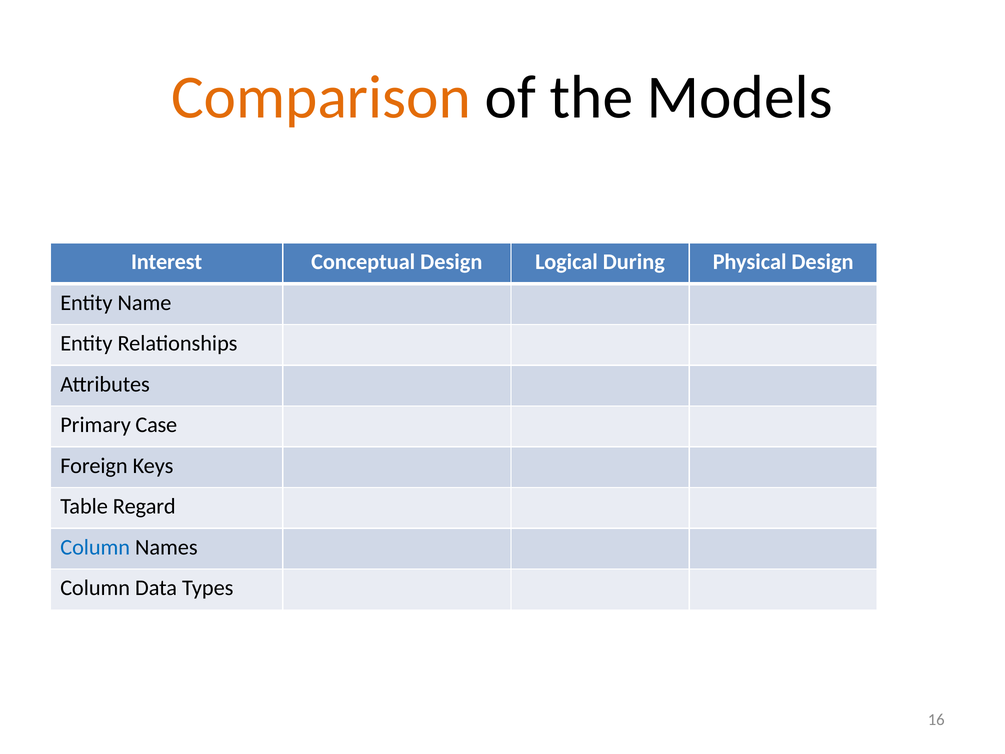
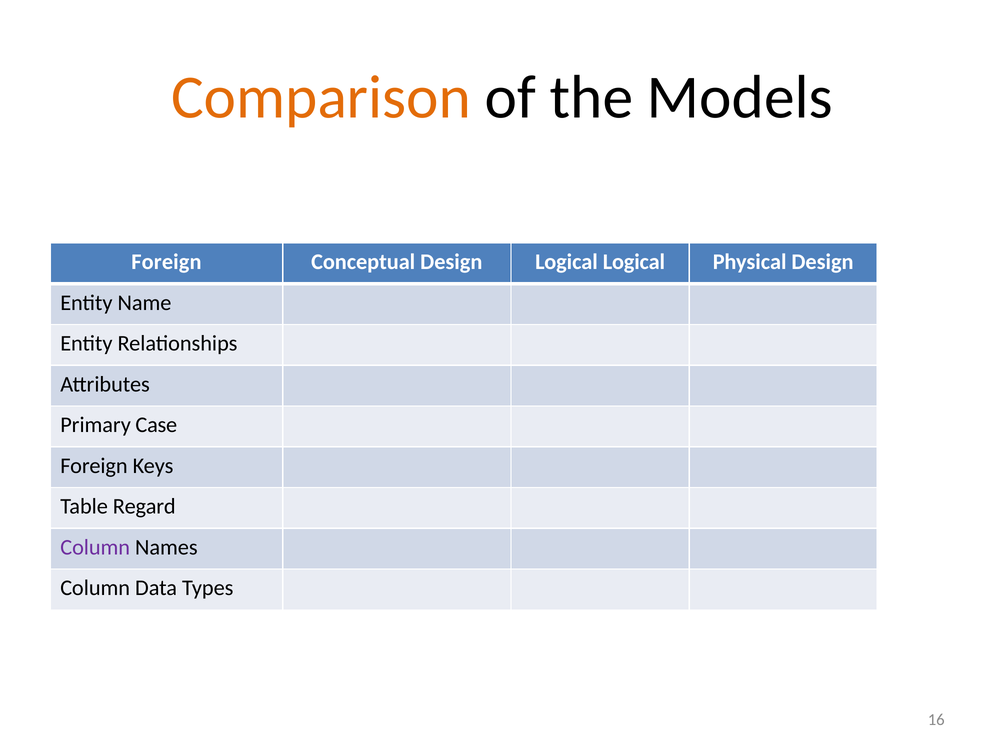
Interest at (167, 262): Interest -> Foreign
Logical During: During -> Logical
Column at (95, 547) colour: blue -> purple
